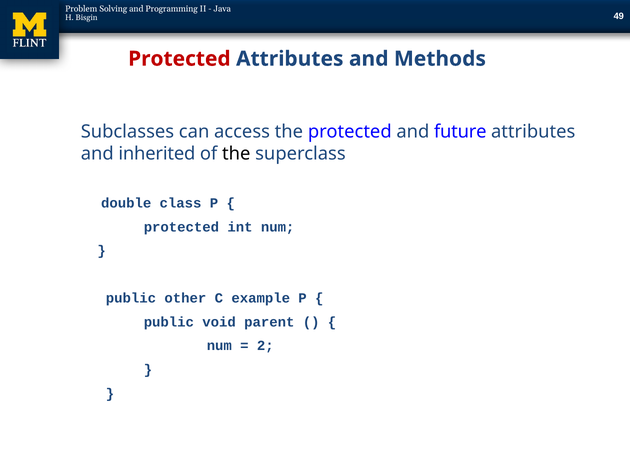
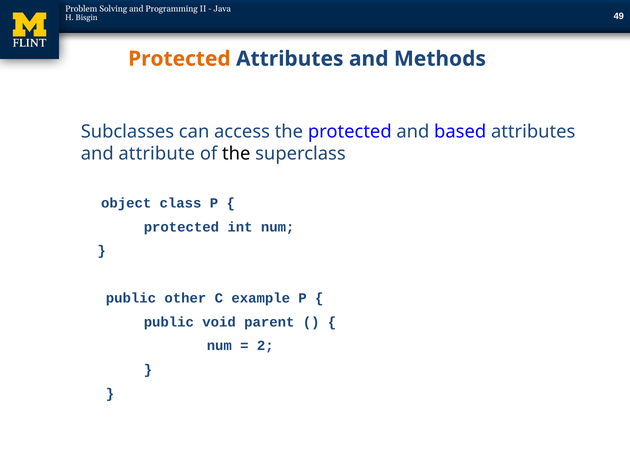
Protected at (179, 59) colour: red -> orange
future: future -> based
inherited: inherited -> attribute
double: double -> object
